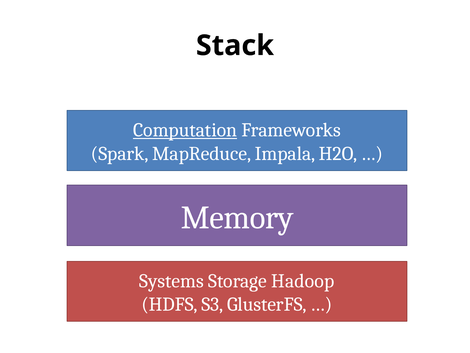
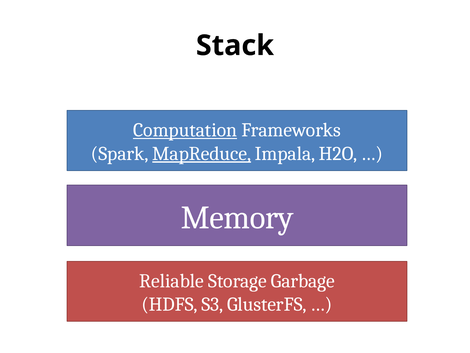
MapReduce underline: none -> present
Systems: Systems -> Reliable
Hadoop: Hadoop -> Garbage
